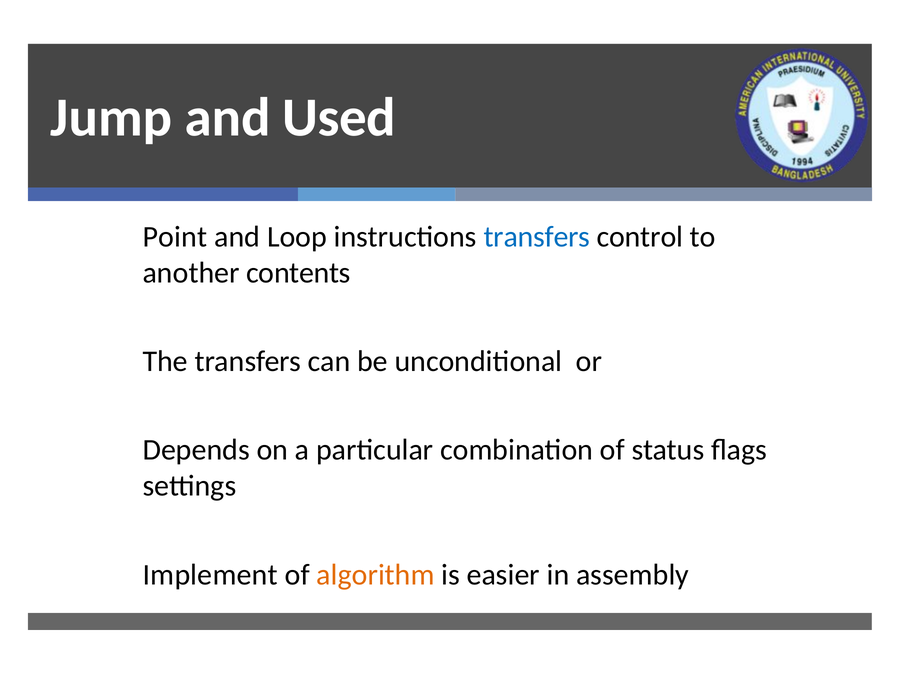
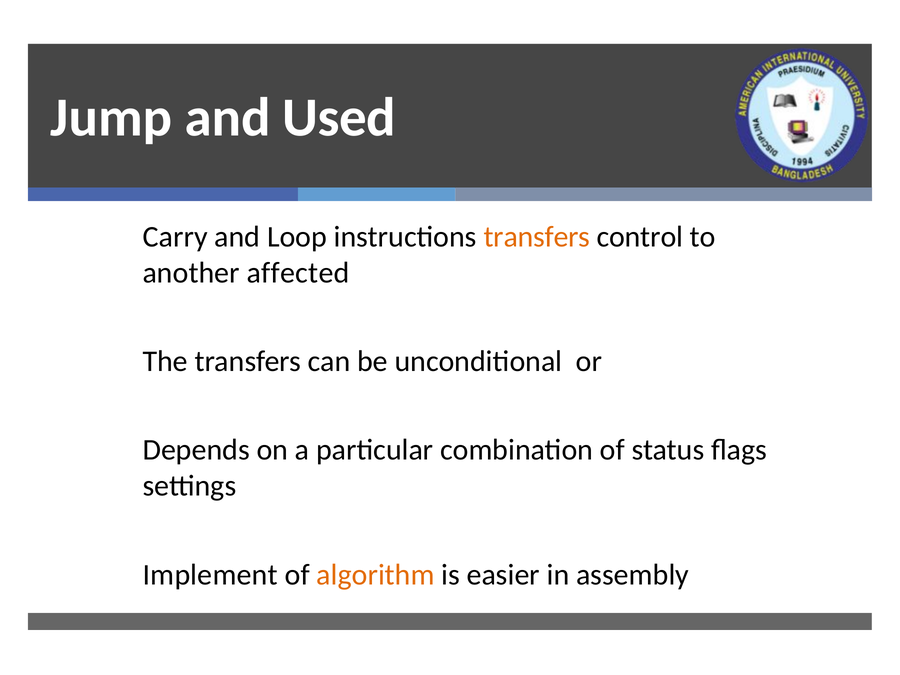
Point: Point -> Carry
transfers at (537, 237) colour: blue -> orange
contents: contents -> affected
